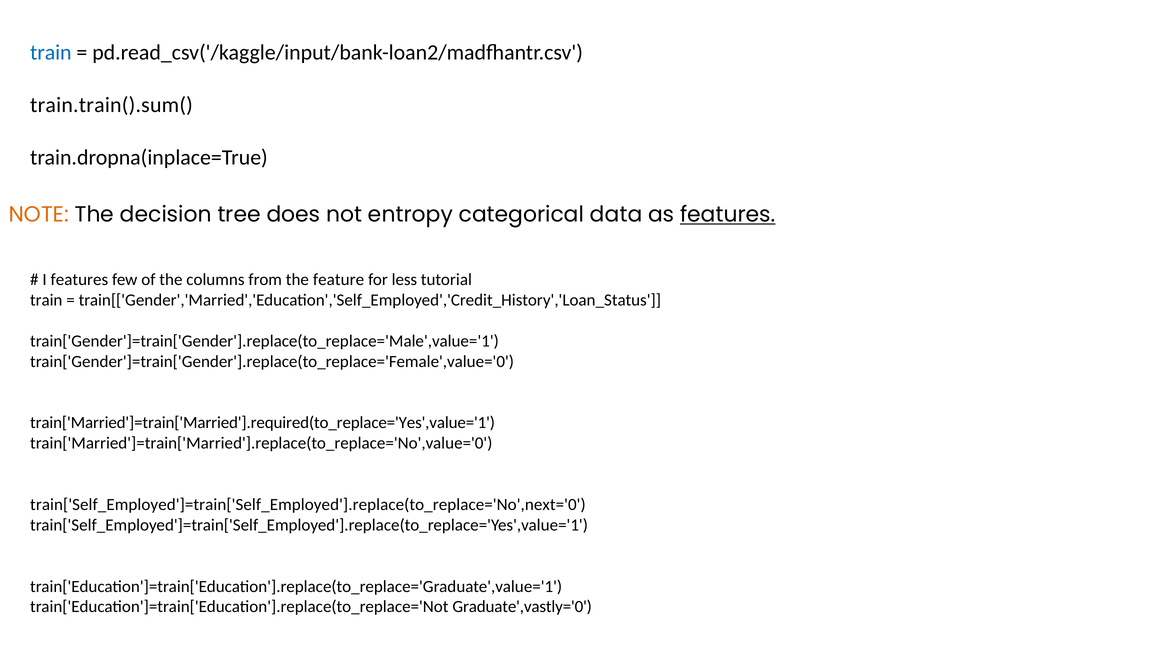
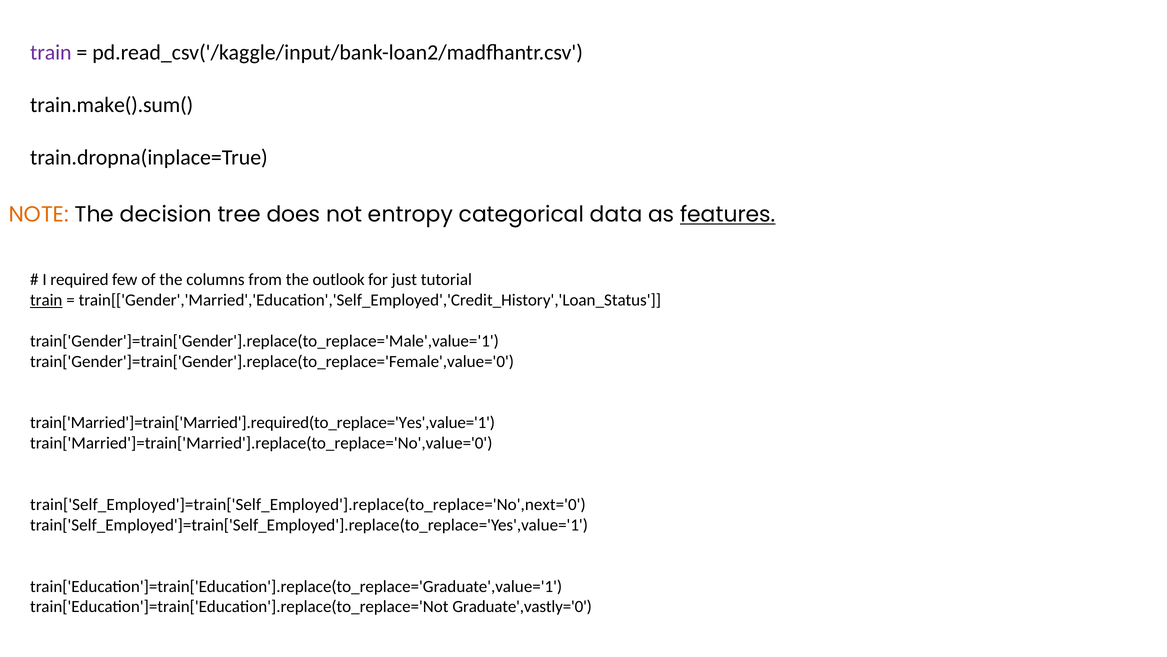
train at (51, 52) colour: blue -> purple
train.train().sum(: train.train().sum( -> train.make().sum(
I features: features -> required
feature: feature -> outlook
less: less -> just
train at (46, 300) underline: none -> present
